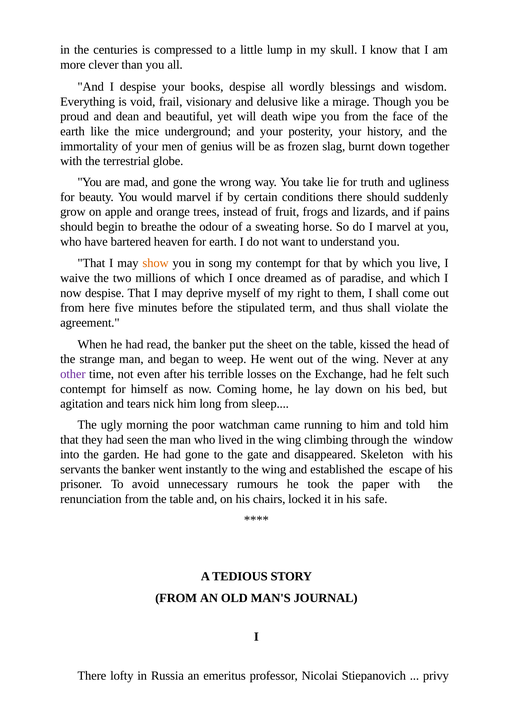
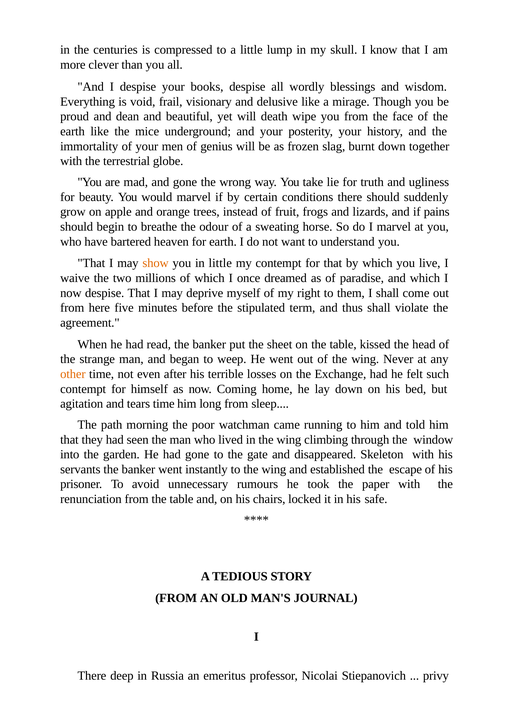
in song: song -> little
other colour: purple -> orange
tears nick: nick -> time
ugly: ugly -> path
lofty: lofty -> deep
